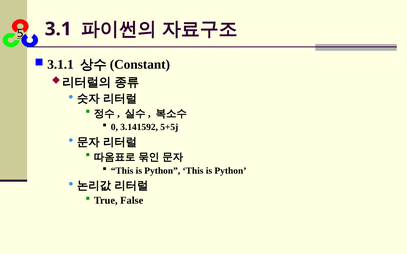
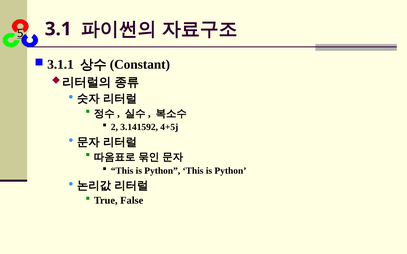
0: 0 -> 2
5+5j: 5+5j -> 4+5j
